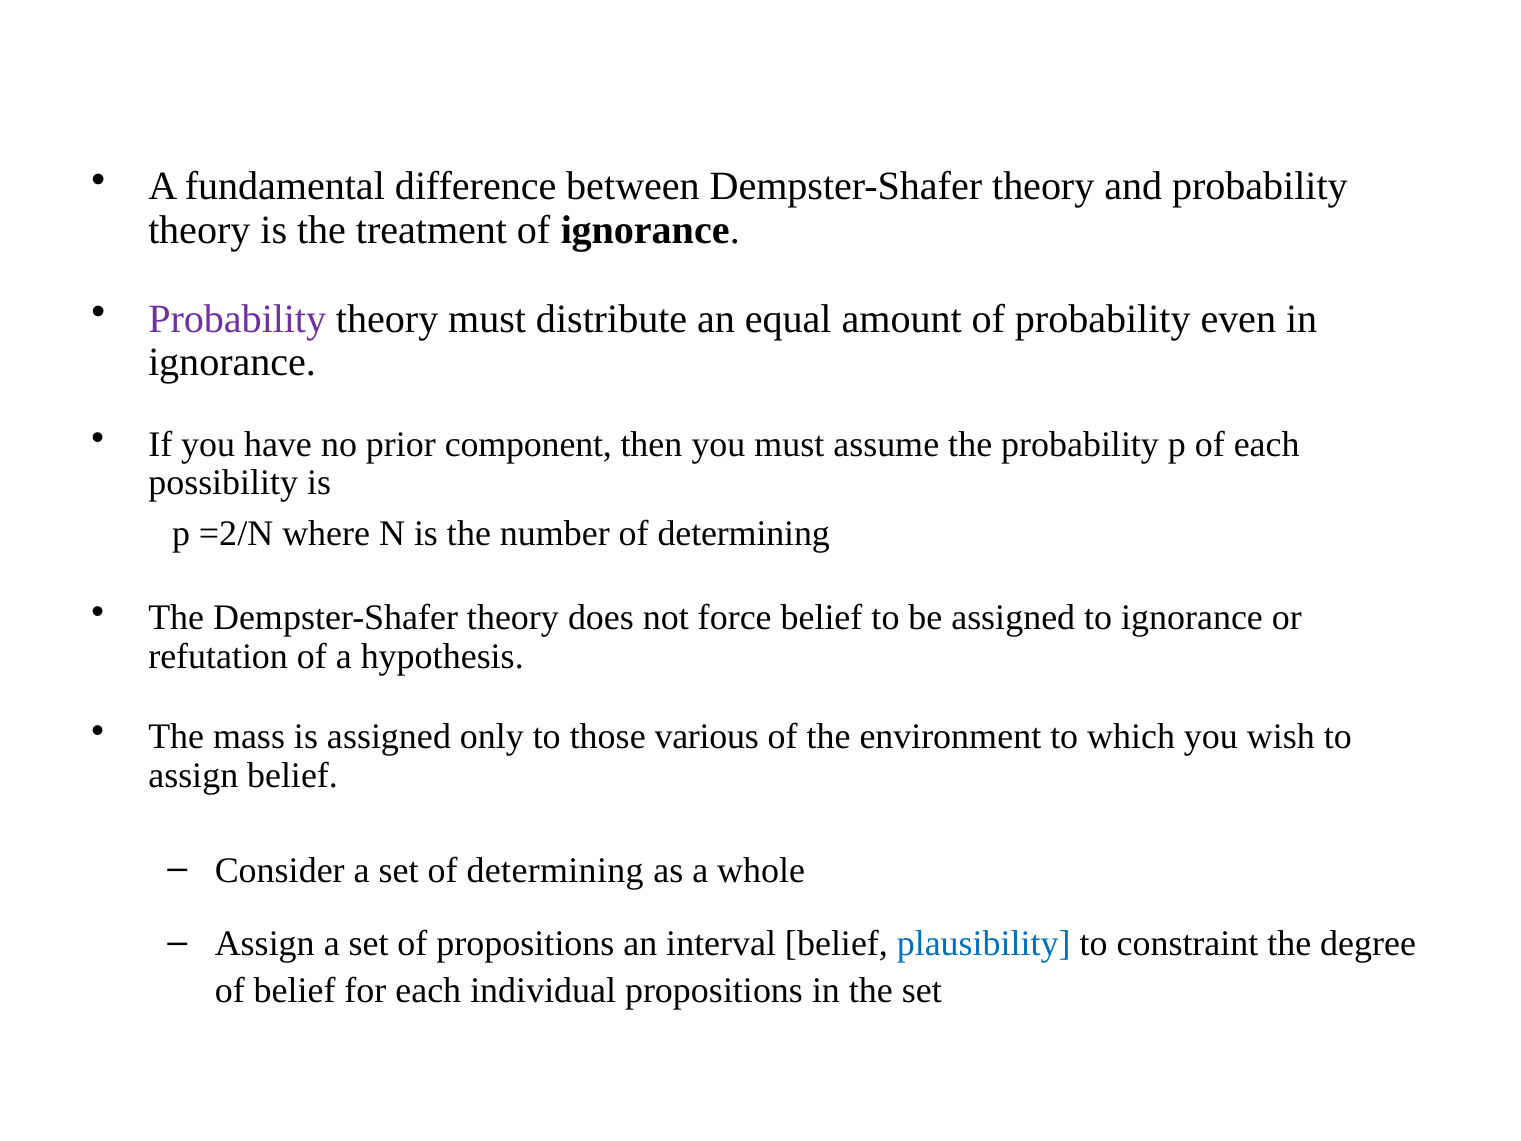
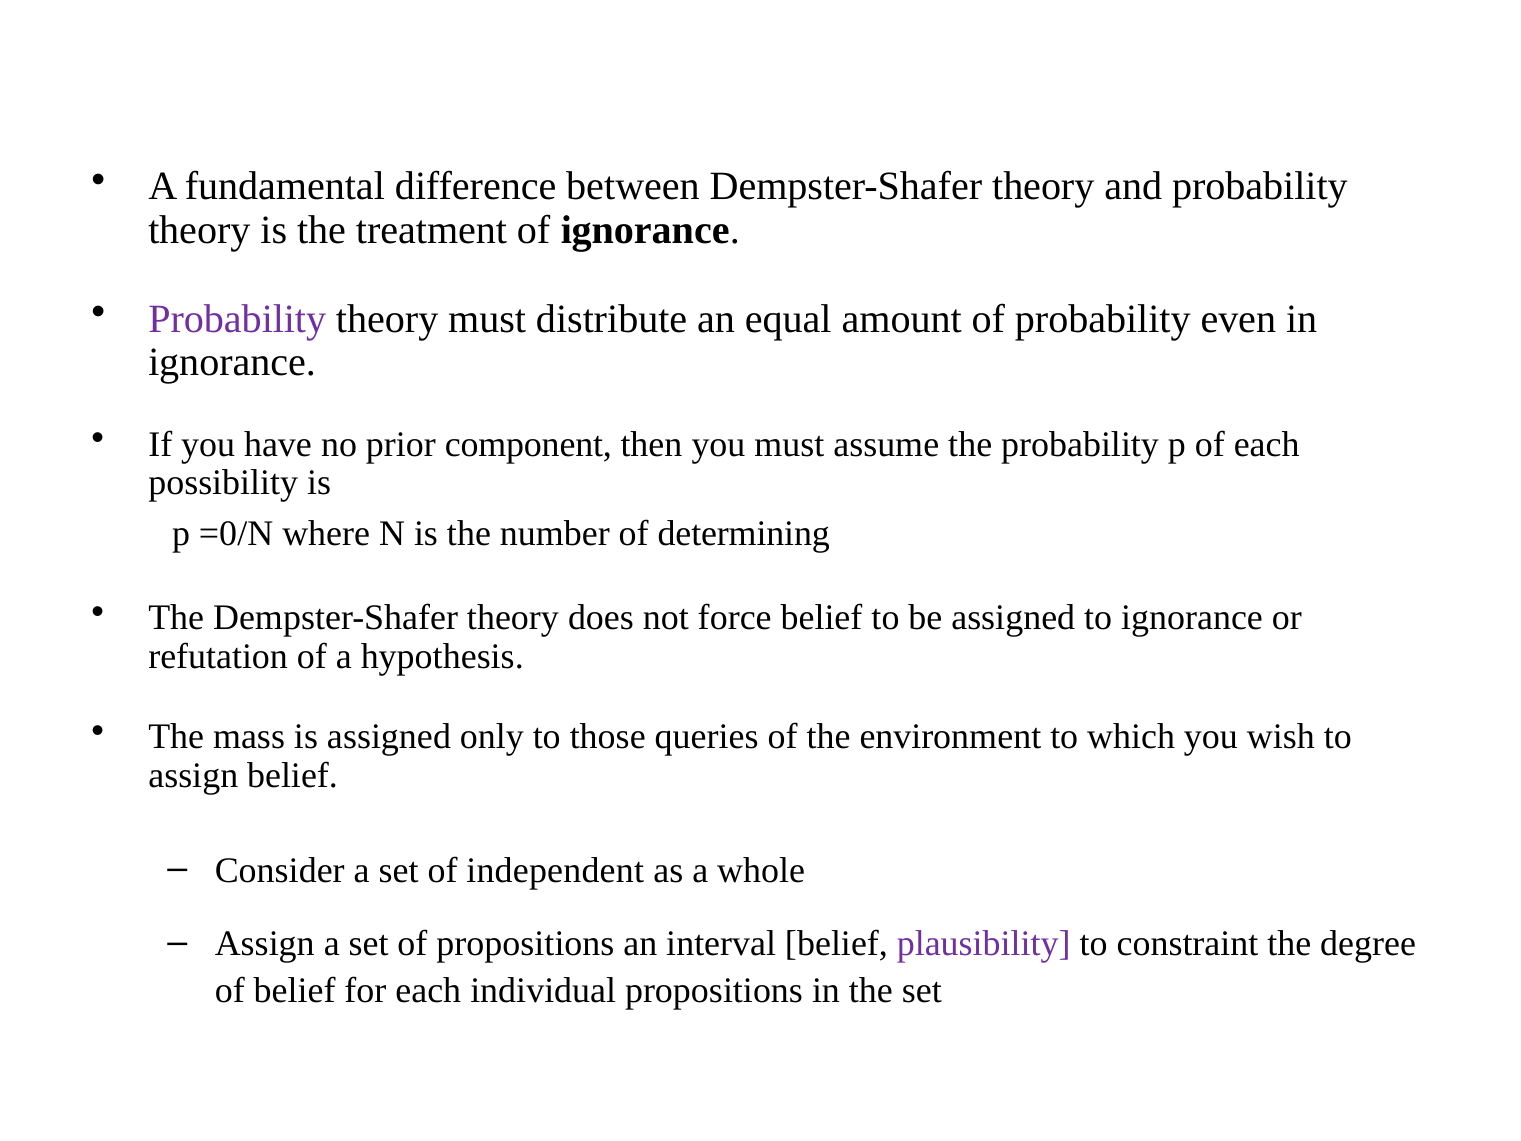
=2/N: =2/N -> =0/N
various: various -> queries
set of determining: determining -> independent
plausibility colour: blue -> purple
